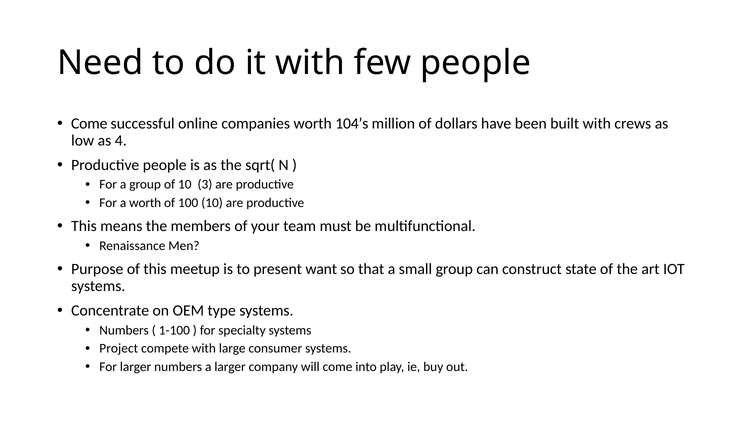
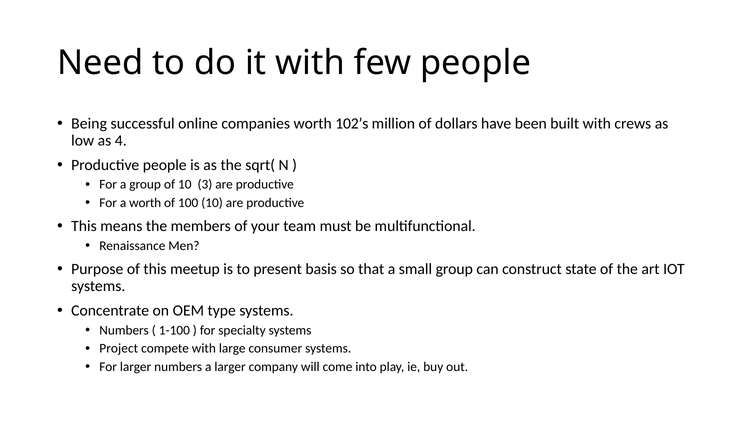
Come at (89, 123): Come -> Being
104’s: 104’s -> 102’s
want: want -> basis
